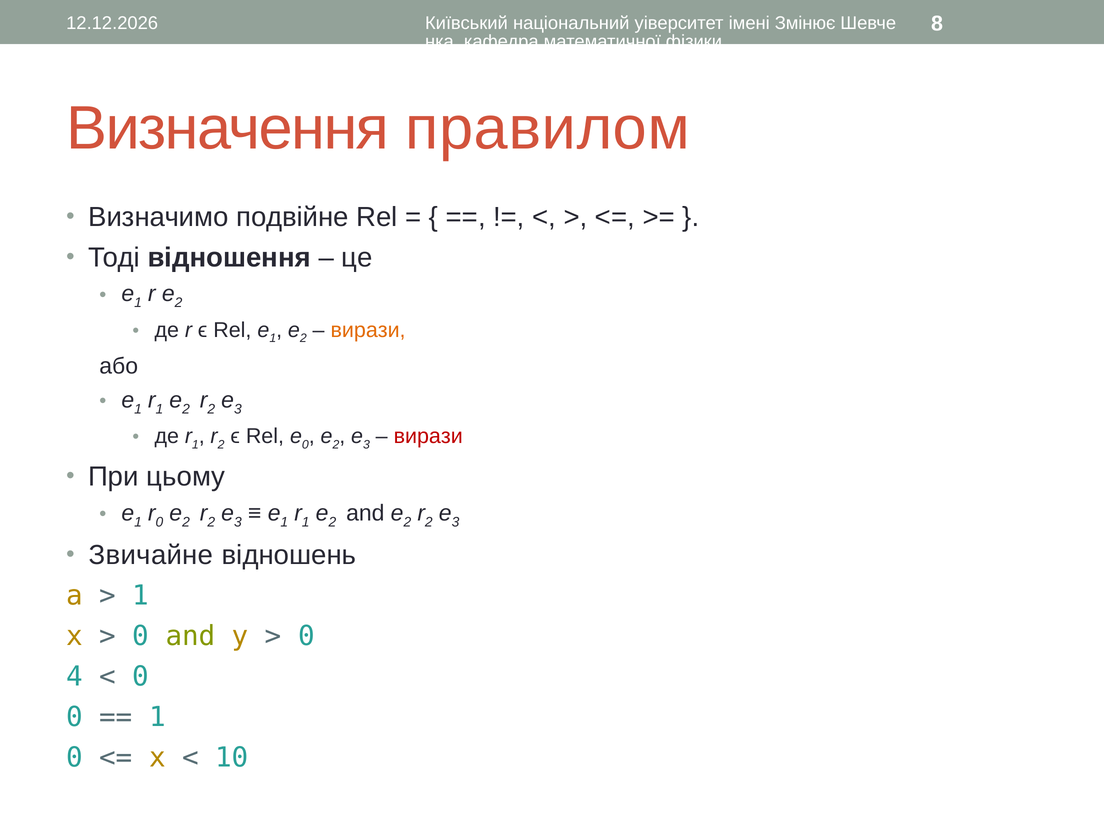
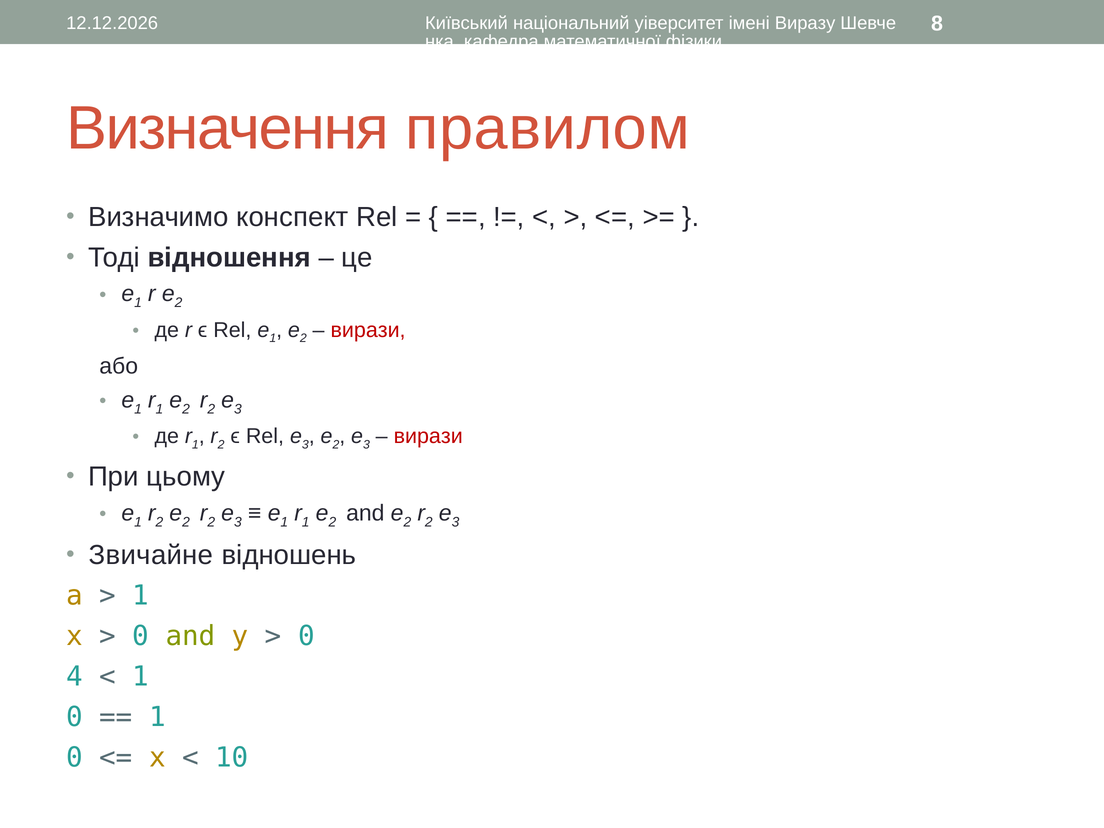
Змінює: Змінює -> Виразу
подвійне: подвійне -> конспект
вирази at (368, 330) colour: orange -> red
0 at (305, 445): 0 -> 3
1 r 0: 0 -> 2
0 at (141, 677): 0 -> 1
